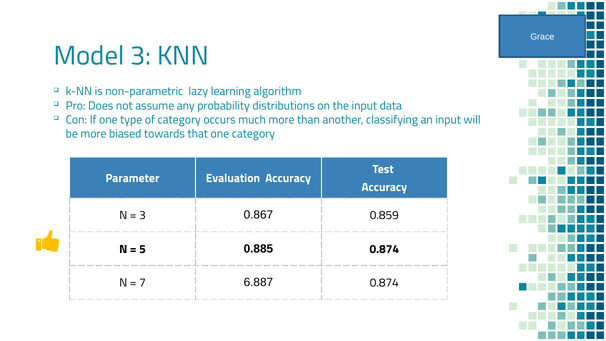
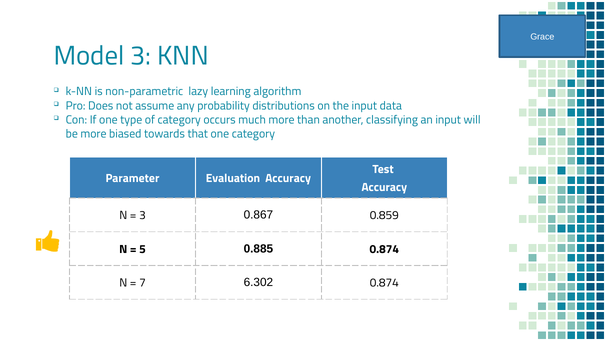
6.887: 6.887 -> 6.302
